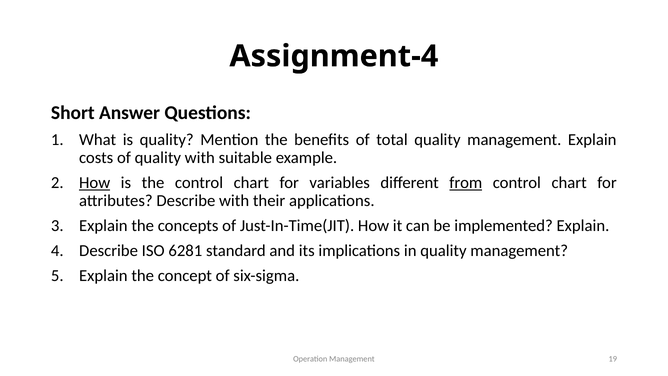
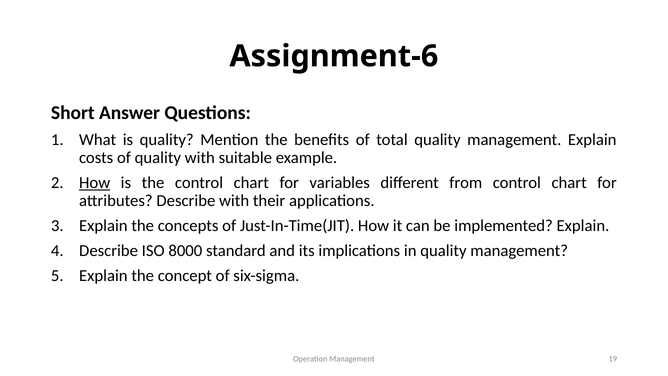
Assignment-4: Assignment-4 -> Assignment-6
from underline: present -> none
6281: 6281 -> 8000
